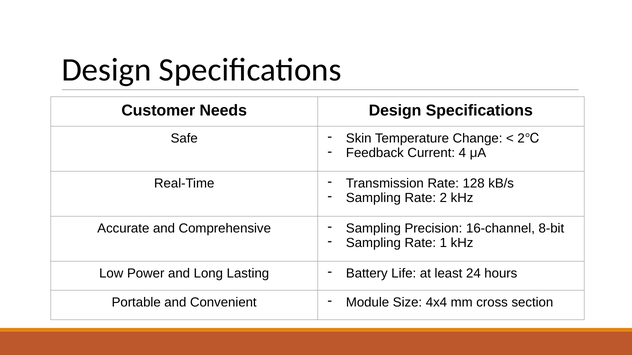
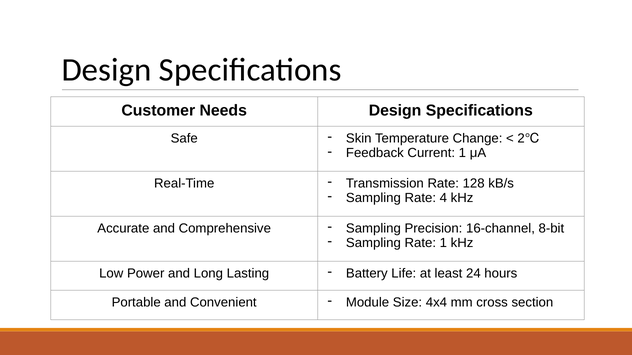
Current 4: 4 -> 1
2: 2 -> 4
